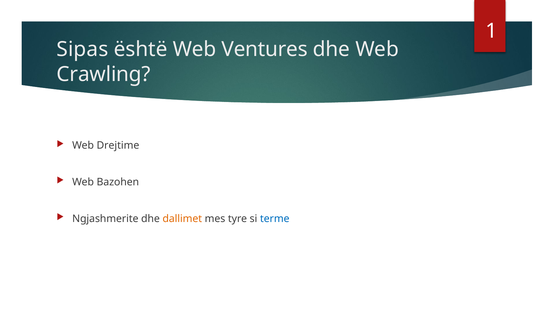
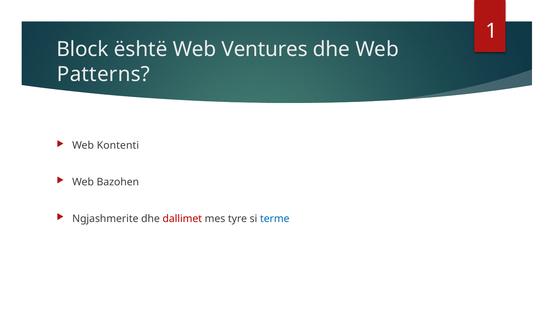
Sipas: Sipas -> Block
Crawling: Crawling -> Patterns
Drejtime: Drejtime -> Kontenti
dallimet colour: orange -> red
